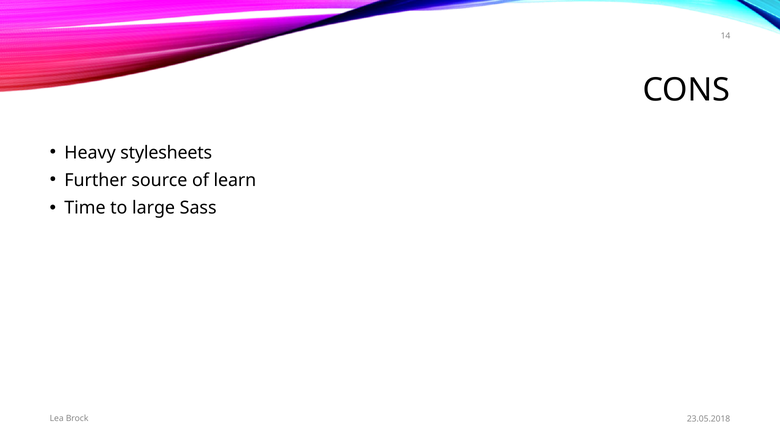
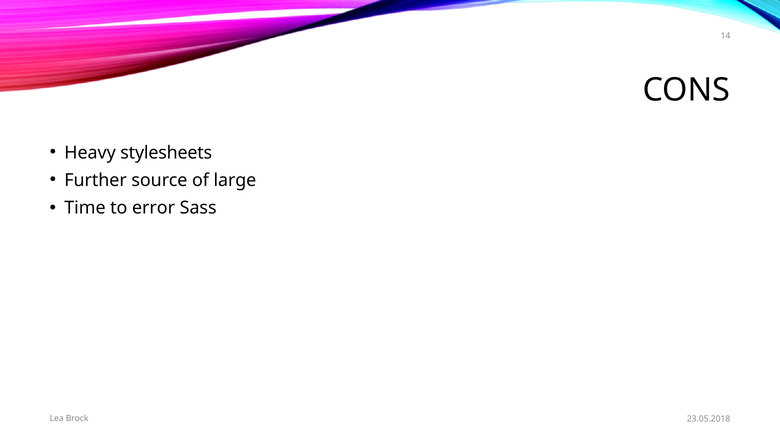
learn: learn -> large
large: large -> error
